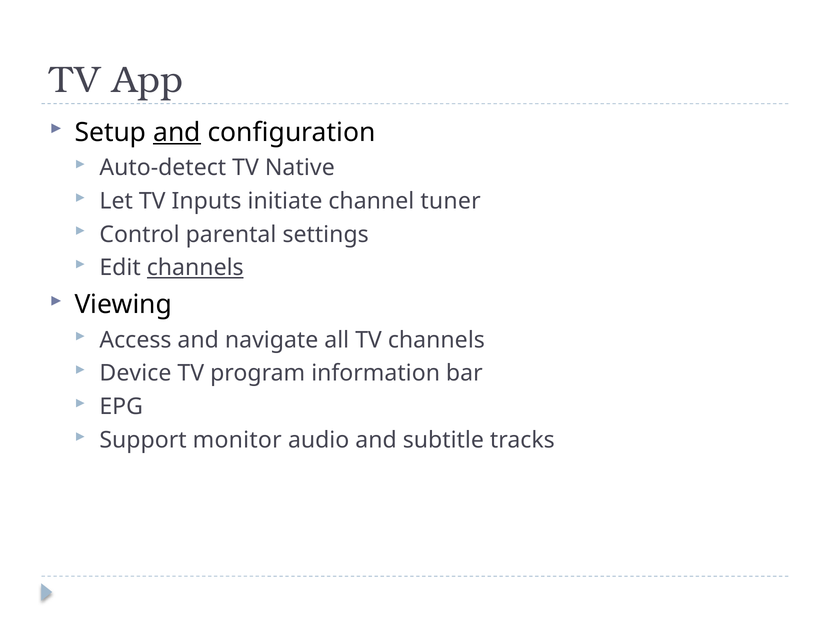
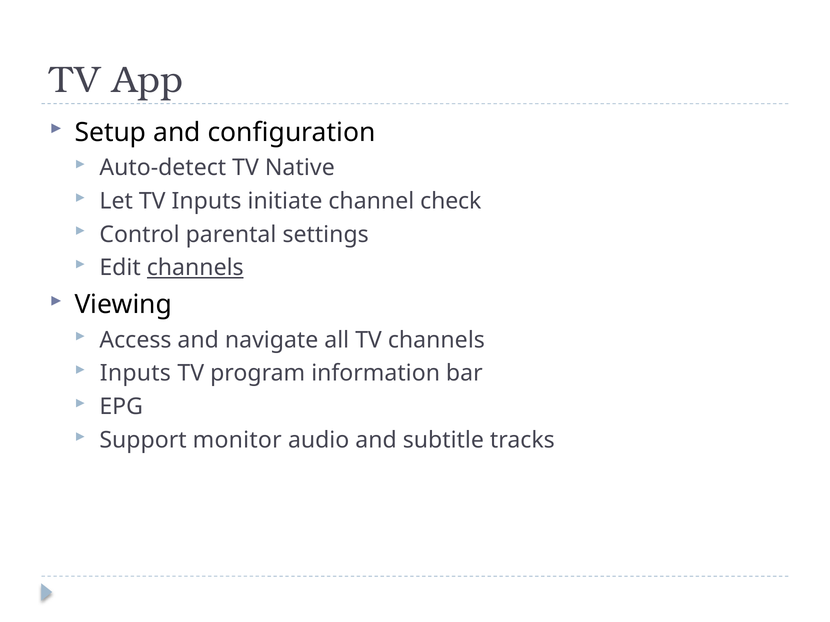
and at (177, 133) underline: present -> none
tuner: tuner -> check
Device at (135, 374): Device -> Inputs
